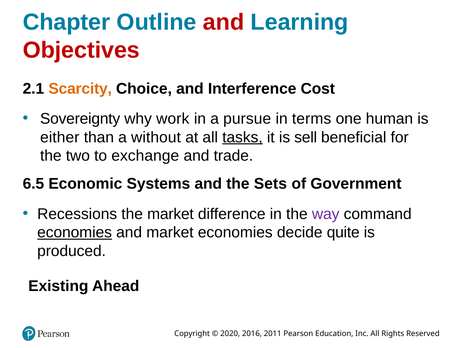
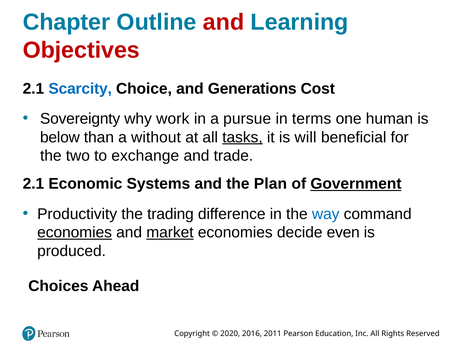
Scarcity colour: orange -> blue
Interference: Interference -> Generations
either: either -> below
sell: sell -> will
6.5 at (33, 184): 6.5 -> 2.1
Sets: Sets -> Plan
Government underline: none -> present
Recessions: Recessions -> Productivity
the market: market -> trading
way colour: purple -> blue
market at (170, 233) underline: none -> present
quite: quite -> even
Existing: Existing -> Choices
